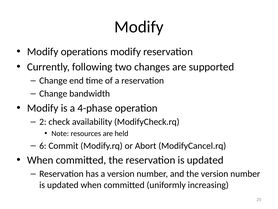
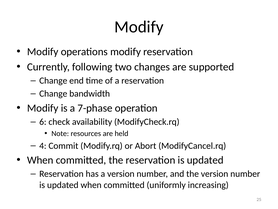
4-phase: 4-phase -> 7-phase
2: 2 -> 6
6: 6 -> 4
